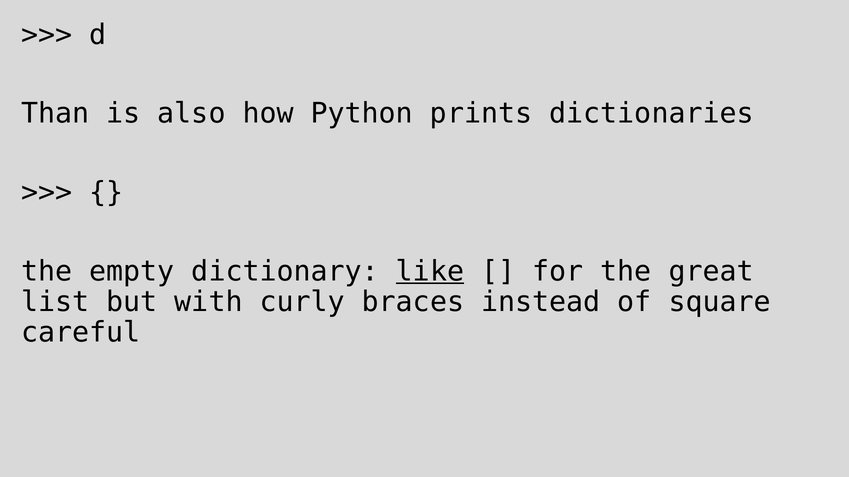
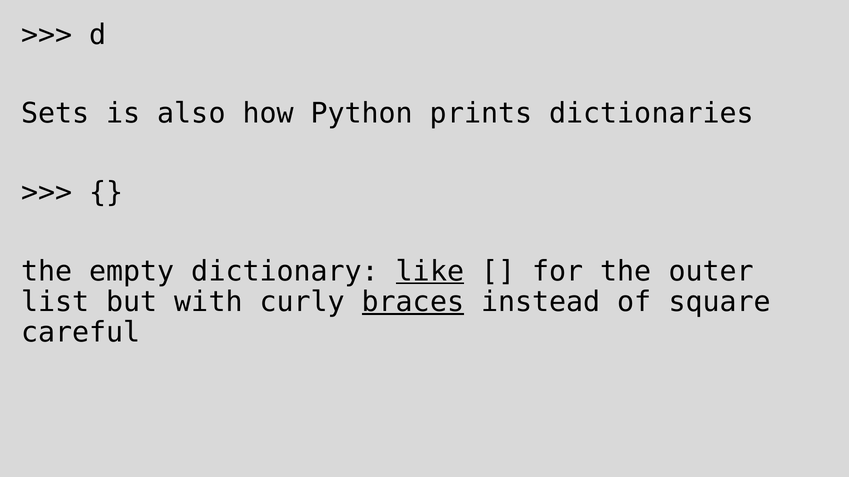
Than: Than -> Sets
great: great -> outer
braces underline: none -> present
